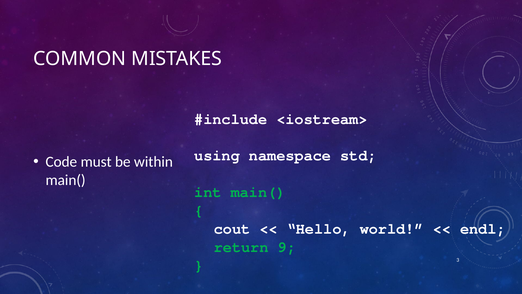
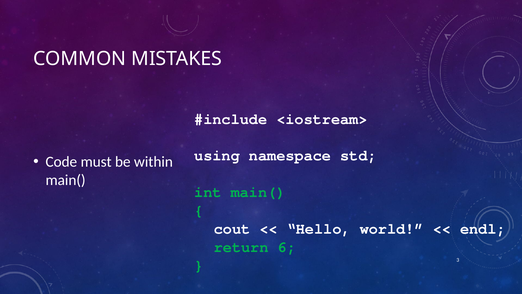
9: 9 -> 6
